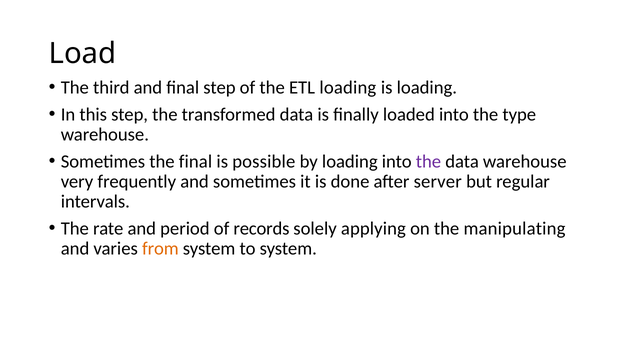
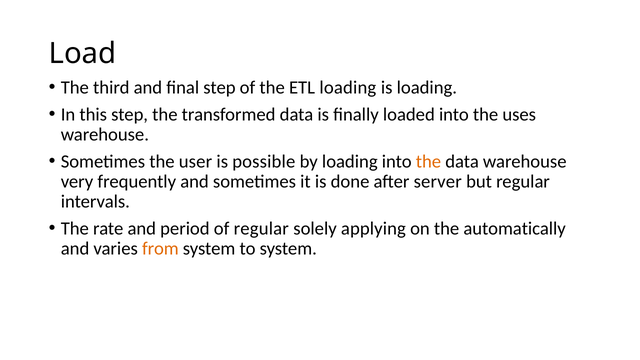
type: type -> uses
the final: final -> user
the at (428, 161) colour: purple -> orange
of records: records -> regular
manipulating: manipulating -> automatically
